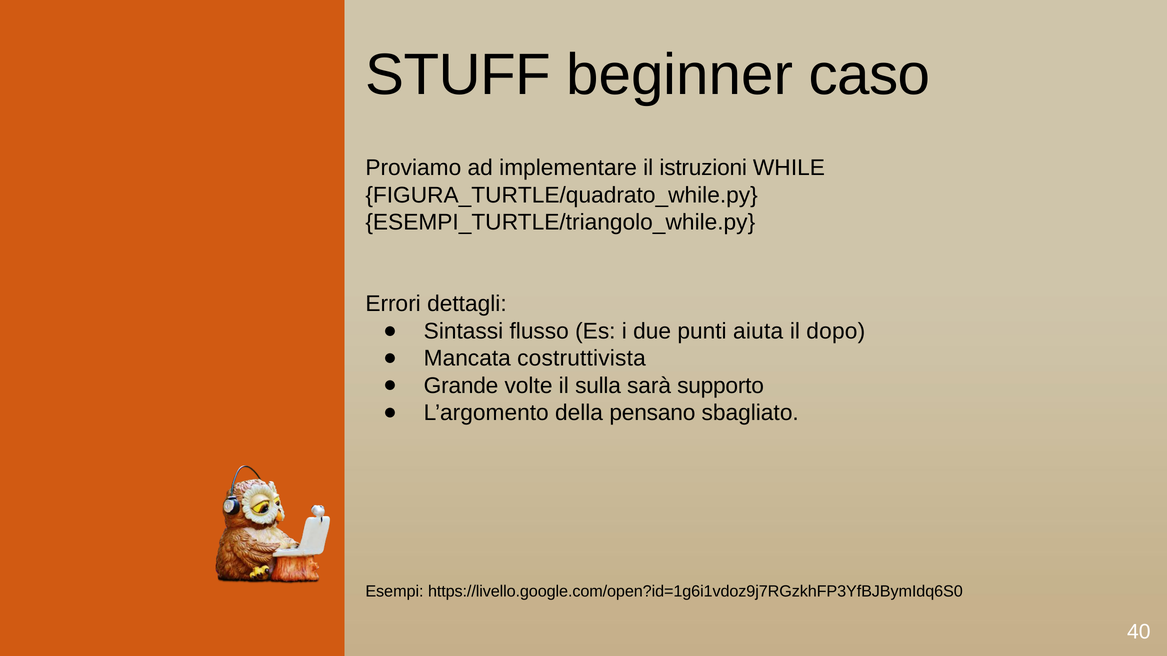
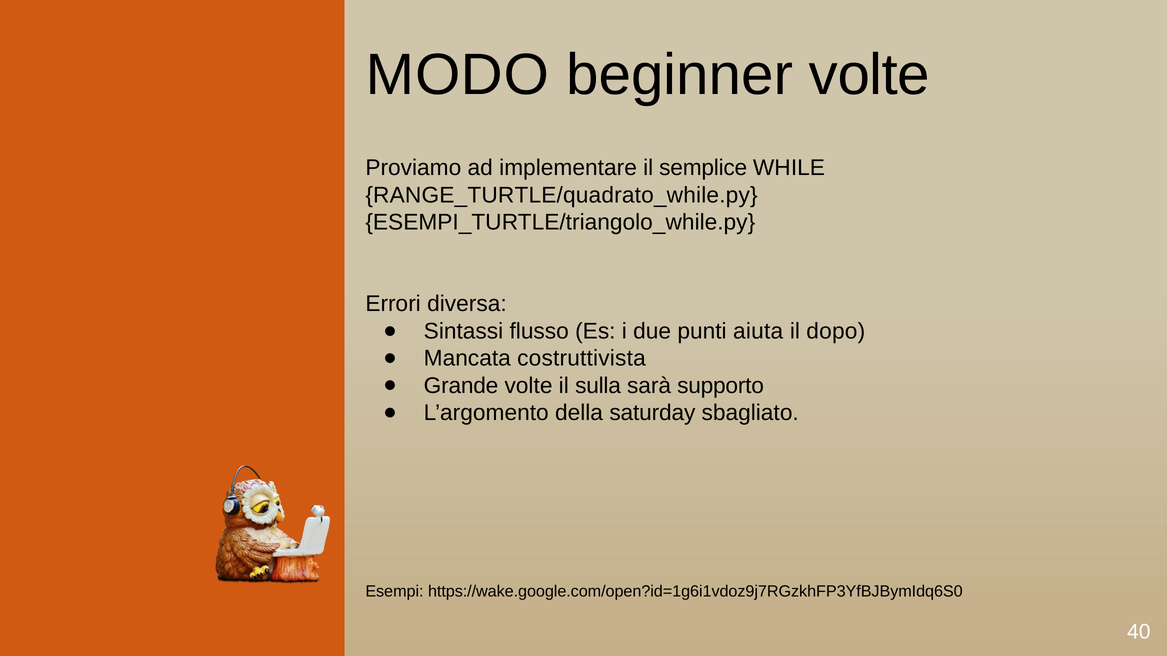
STUFF: STUFF -> MODO
beginner caso: caso -> volte
istruzioni: istruzioni -> semplice
FIGURA_TURTLE/quadrato_while.py: FIGURA_TURTLE/quadrato_while.py -> RANGE_TURTLE/quadrato_while.py
dettagli: dettagli -> diversa
pensano: pensano -> saturday
https://livello.google.com/open?id=1g6i1vdoz9j7RGzkhFP3YfBJBymIdq6S0: https://livello.google.com/open?id=1g6i1vdoz9j7RGzkhFP3YfBJBymIdq6S0 -> https://wake.google.com/open?id=1g6i1vdoz9j7RGzkhFP3YfBJBymIdq6S0
